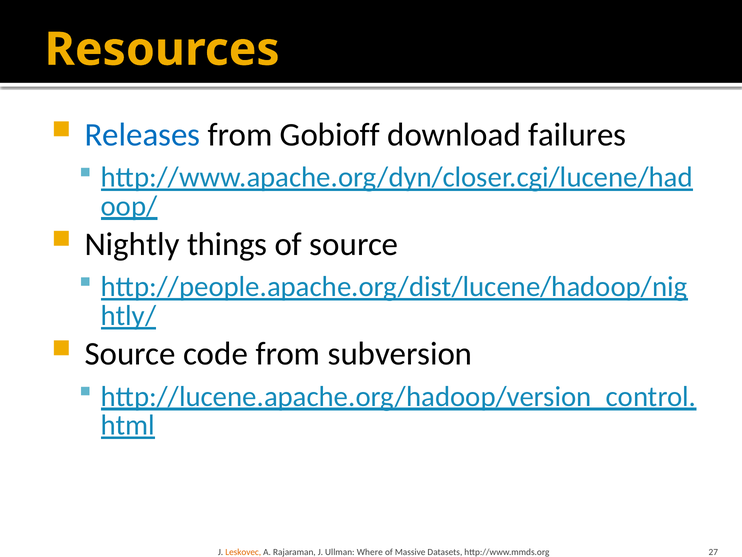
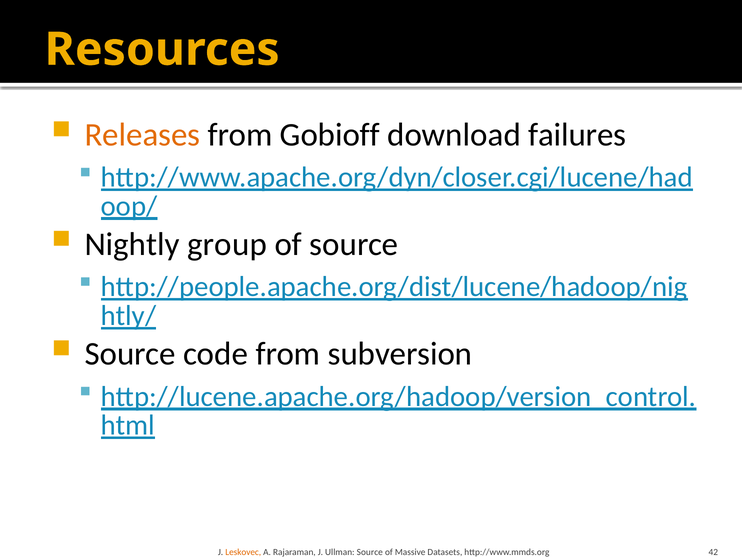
Releases colour: blue -> orange
things: things -> group
Ullman Where: Where -> Source
27: 27 -> 42
